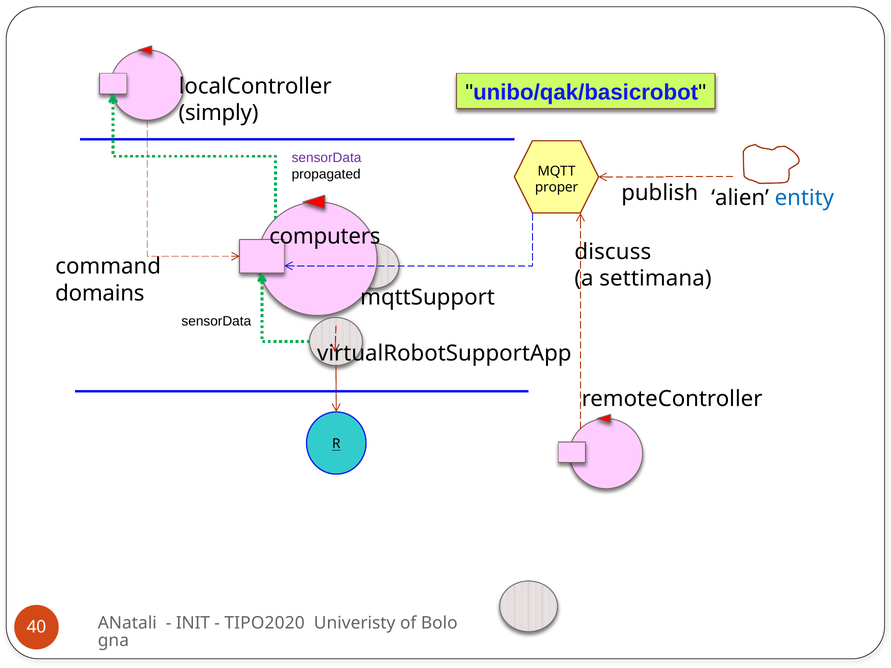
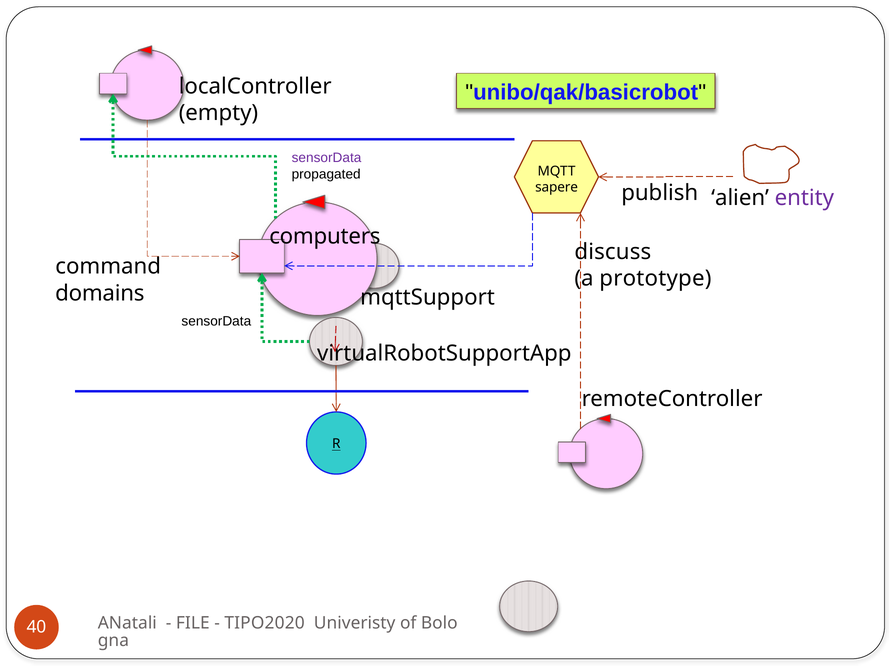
simply: simply -> empty
proper: proper -> sapere
entity colour: blue -> purple
settimana: settimana -> prototype
INIT: INIT -> FILE
